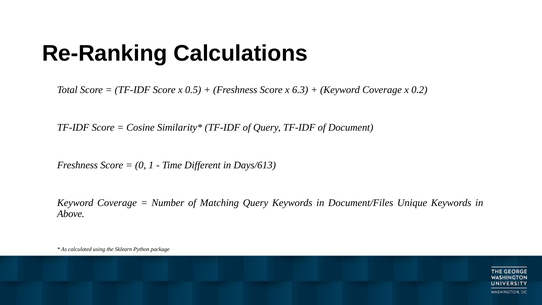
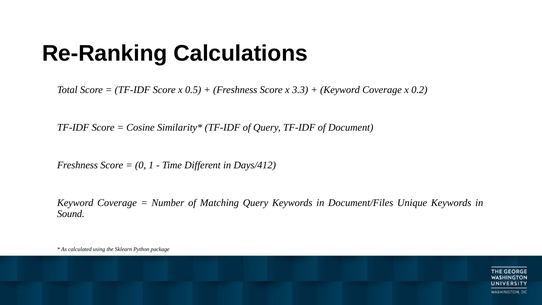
6.3: 6.3 -> 3.3
Days/613: Days/613 -> Days/412
Above: Above -> Sound
